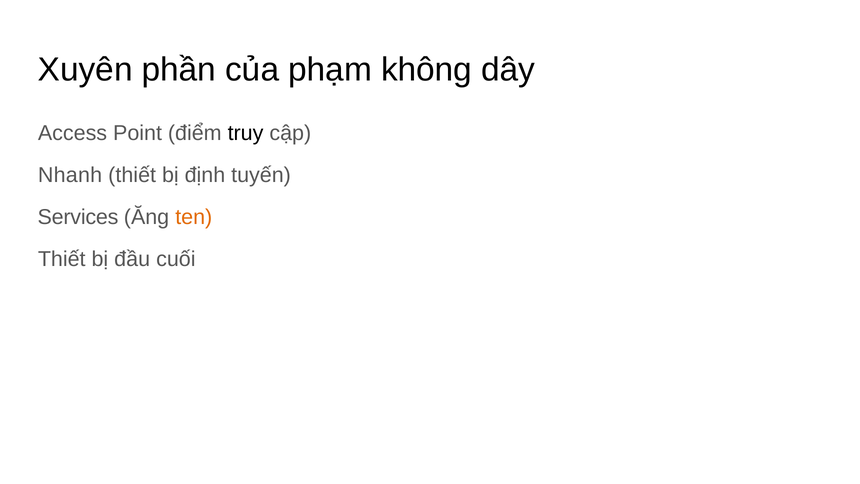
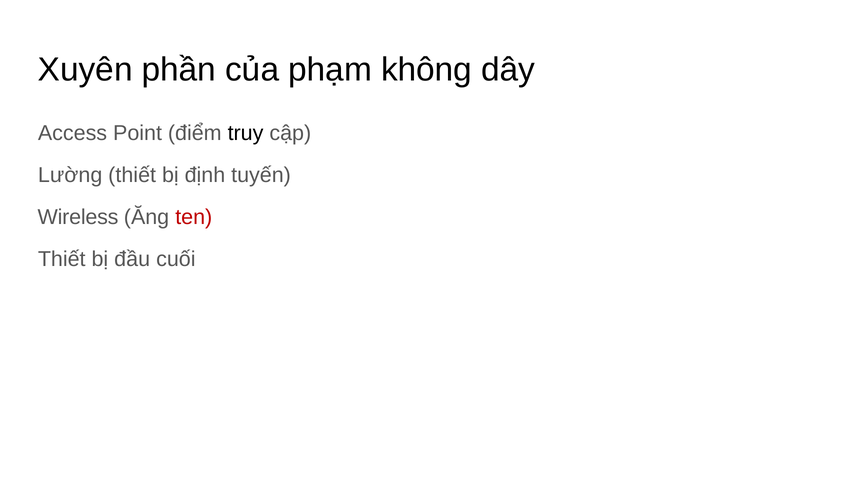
Nhanh: Nhanh -> Lường
Services: Services -> Wireless
ten colour: orange -> red
